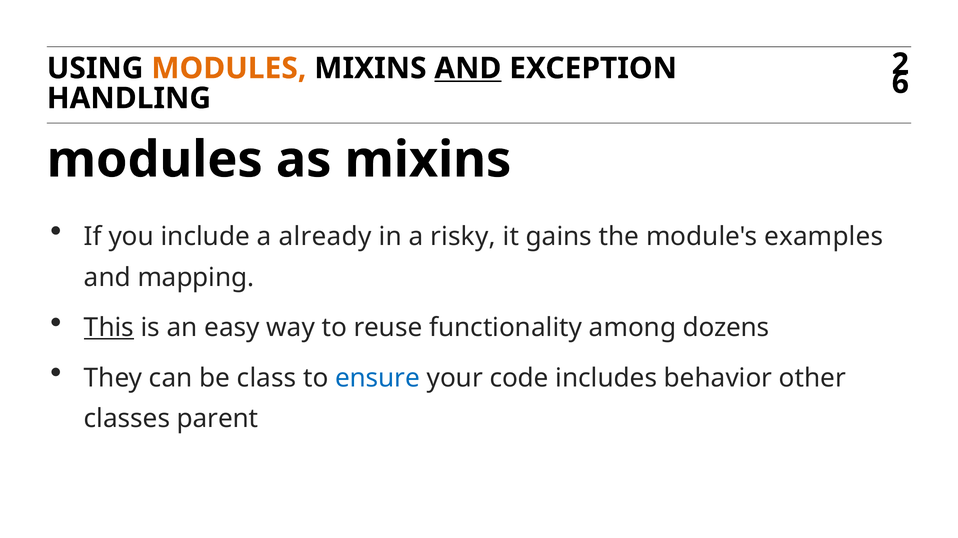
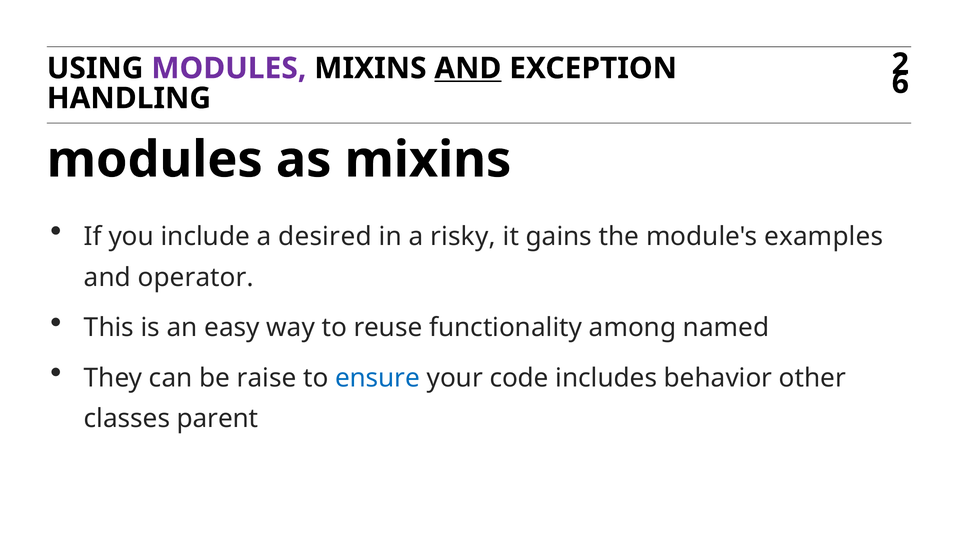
MODULES at (229, 68) colour: orange -> purple
already: already -> desired
mapping: mapping -> operator
This underline: present -> none
dozens: dozens -> named
class: class -> raise
